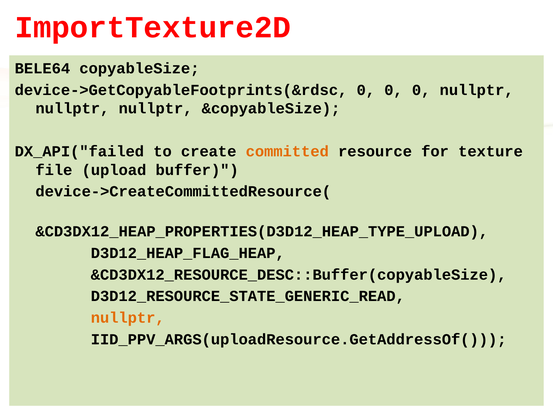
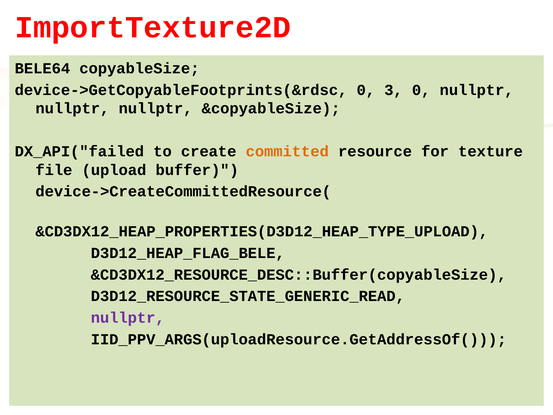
device->GetCopyableFootprints(&rdsc 0 0: 0 -> 3
D3D12_HEAP_FLAG_HEAP: D3D12_HEAP_FLAG_HEAP -> D3D12_HEAP_FLAG_BELE
nullptr at (128, 318) colour: orange -> purple
